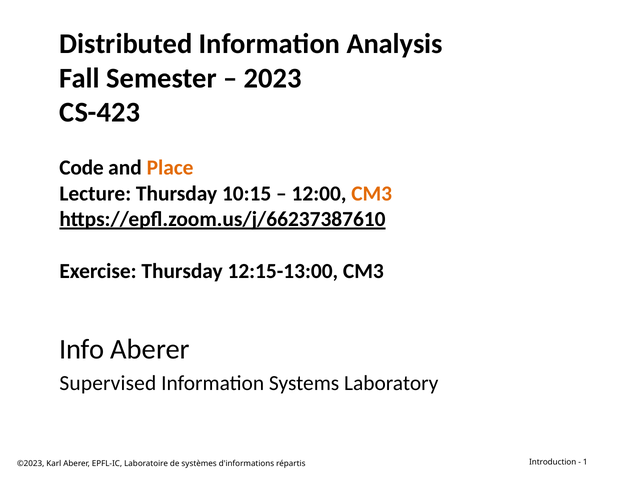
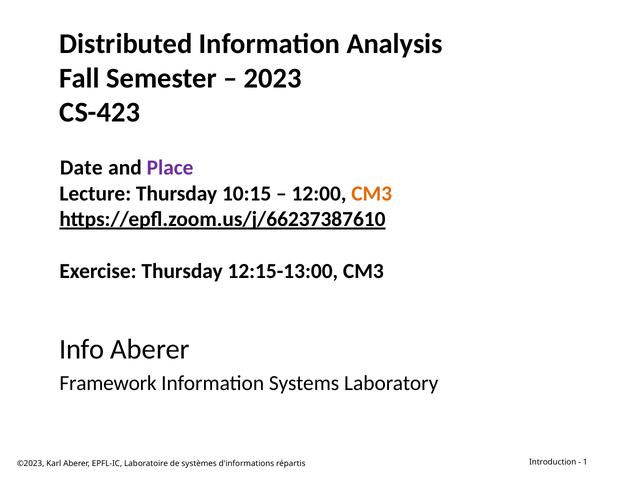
Code: Code -> Date
Place colour: orange -> purple
Supervised: Supervised -> Framework
